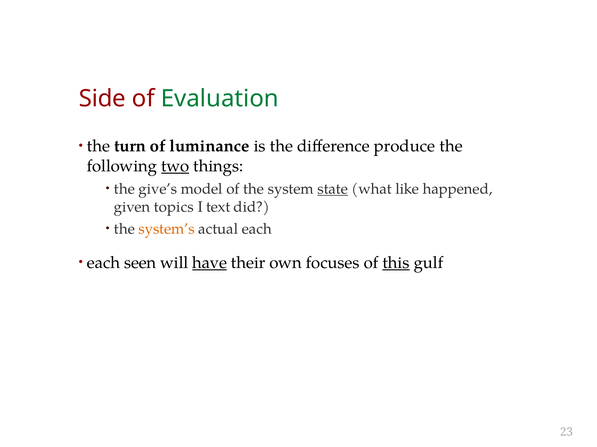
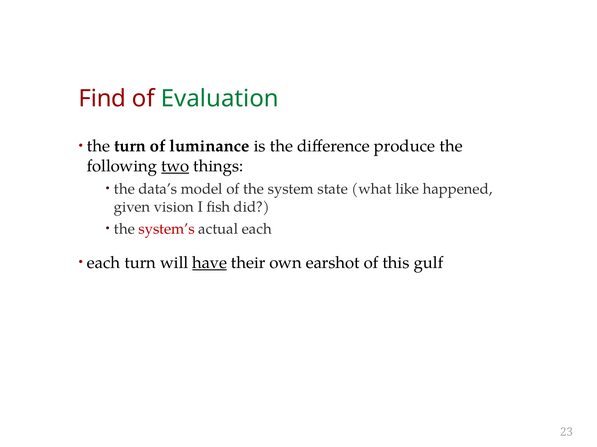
Side: Side -> Find
give’s: give’s -> data’s
state underline: present -> none
topics: topics -> vision
text: text -> fish
system’s colour: orange -> red
each seen: seen -> turn
focuses: focuses -> earshot
this underline: present -> none
